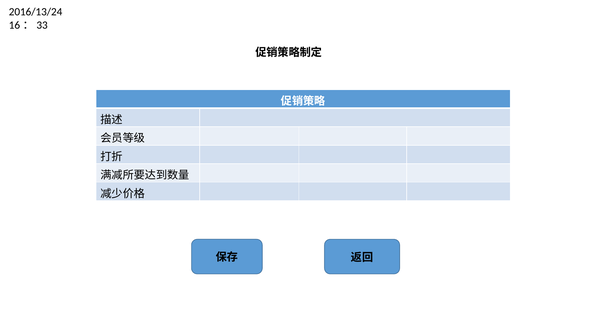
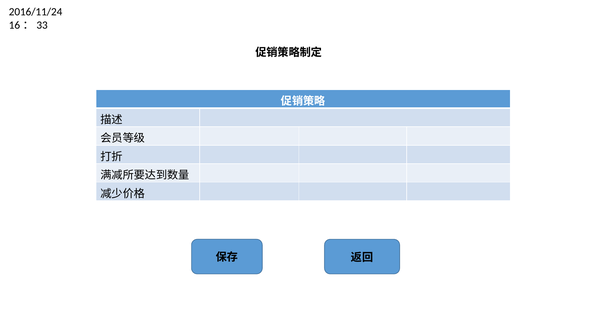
2016/13/24: 2016/13/24 -> 2016/11/24
